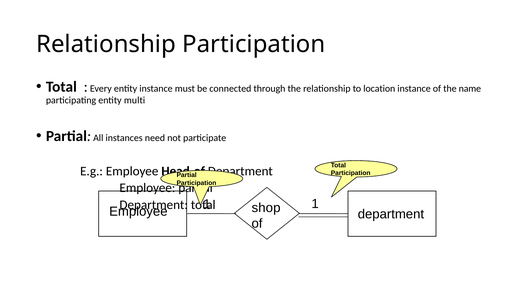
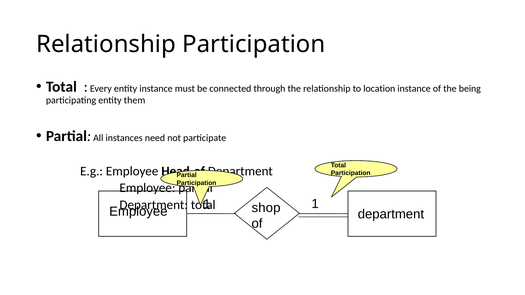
name: name -> being
multi: multi -> them
